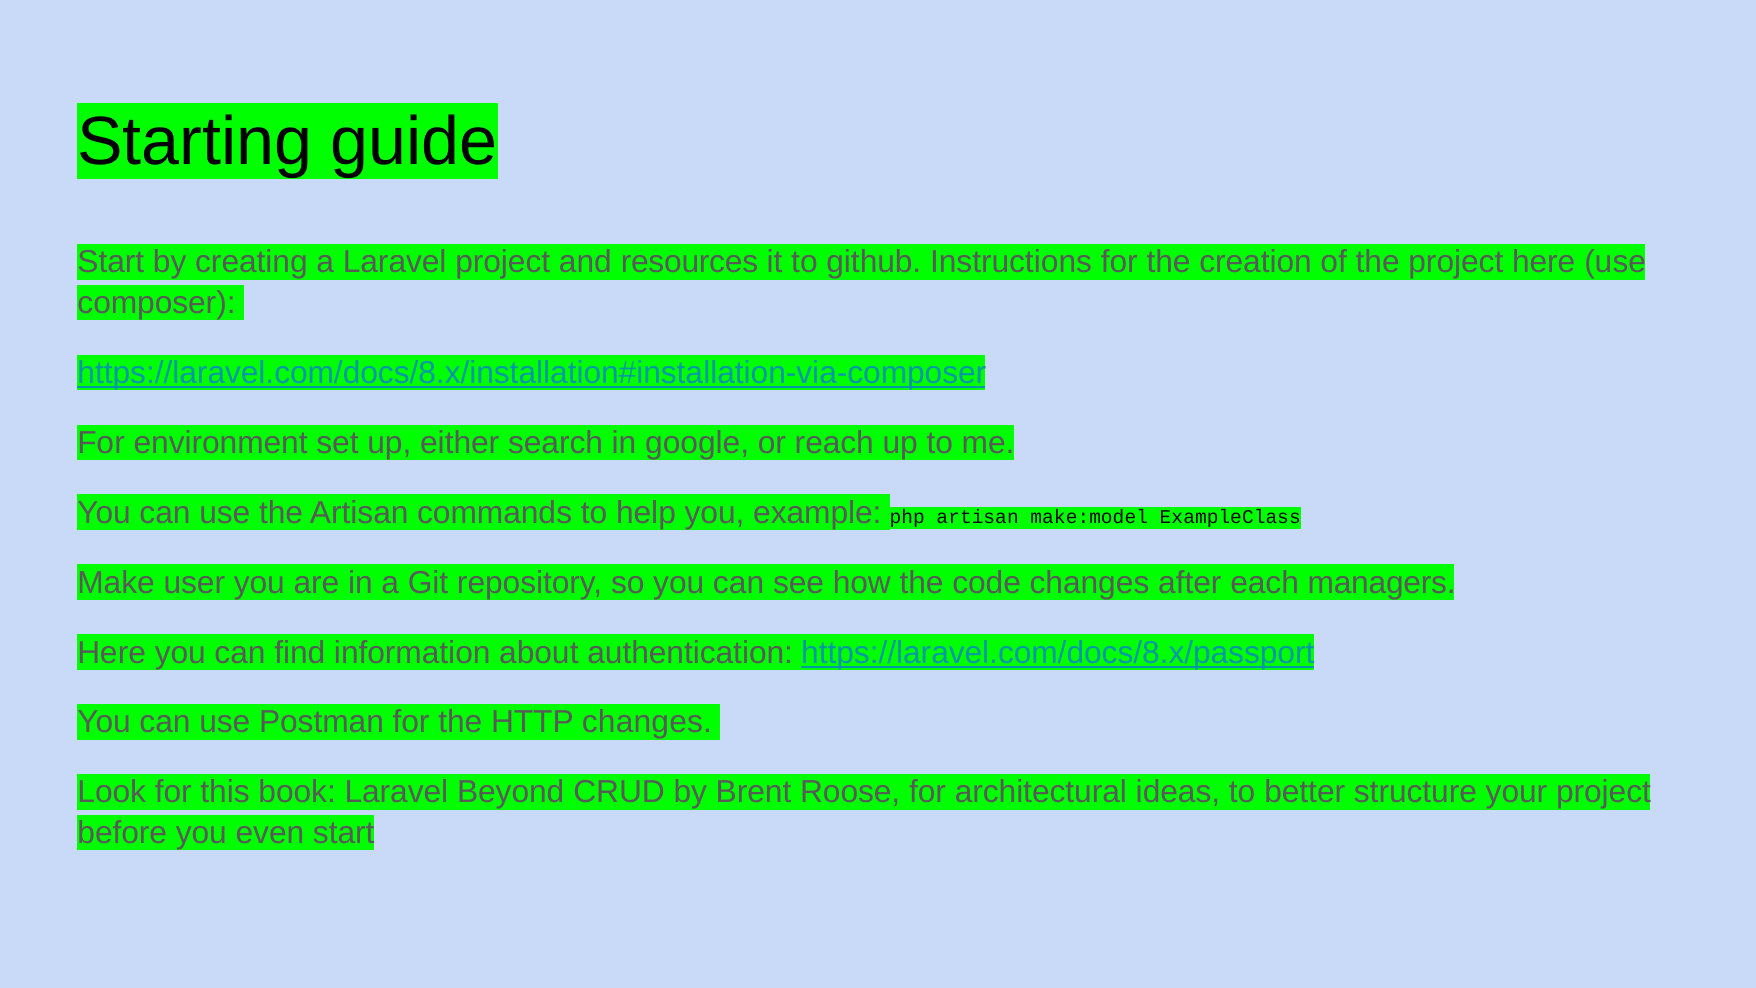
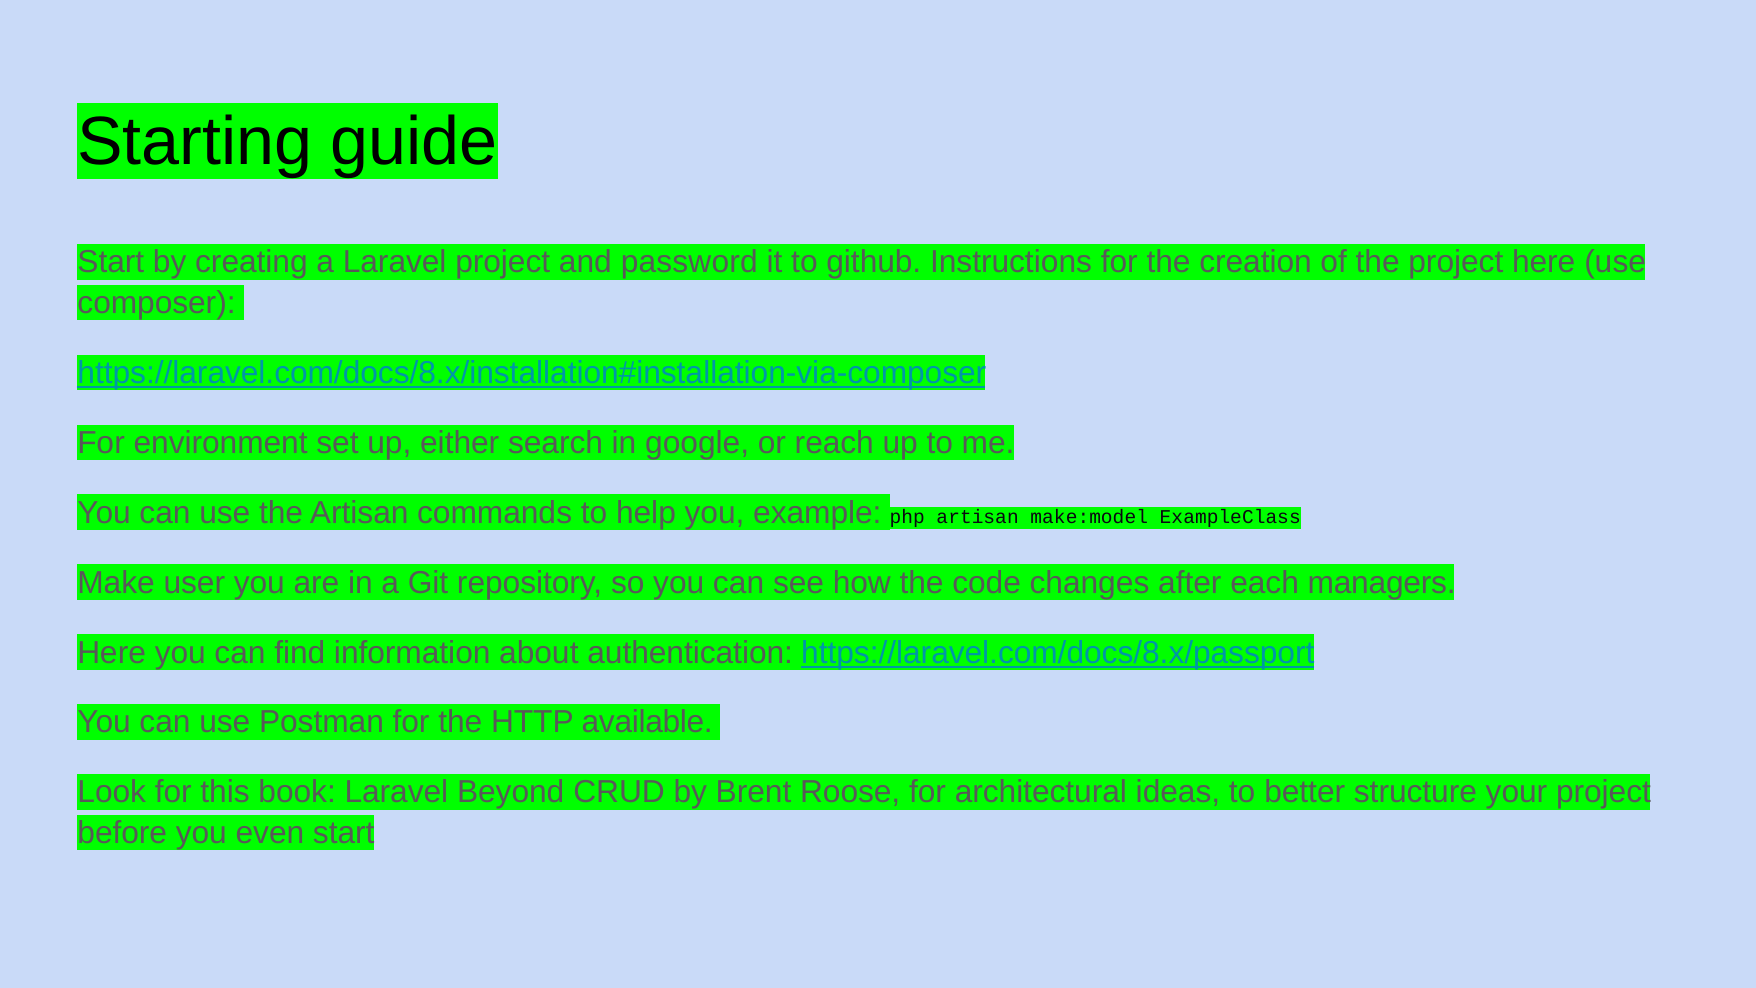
resources: resources -> password
HTTP changes: changes -> available
